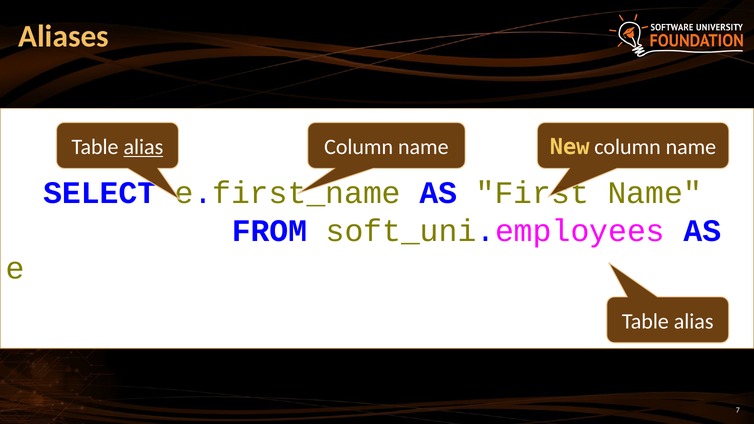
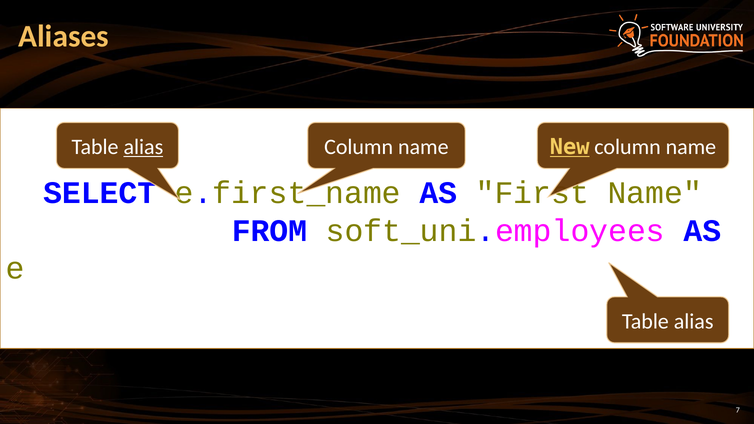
New underline: none -> present
